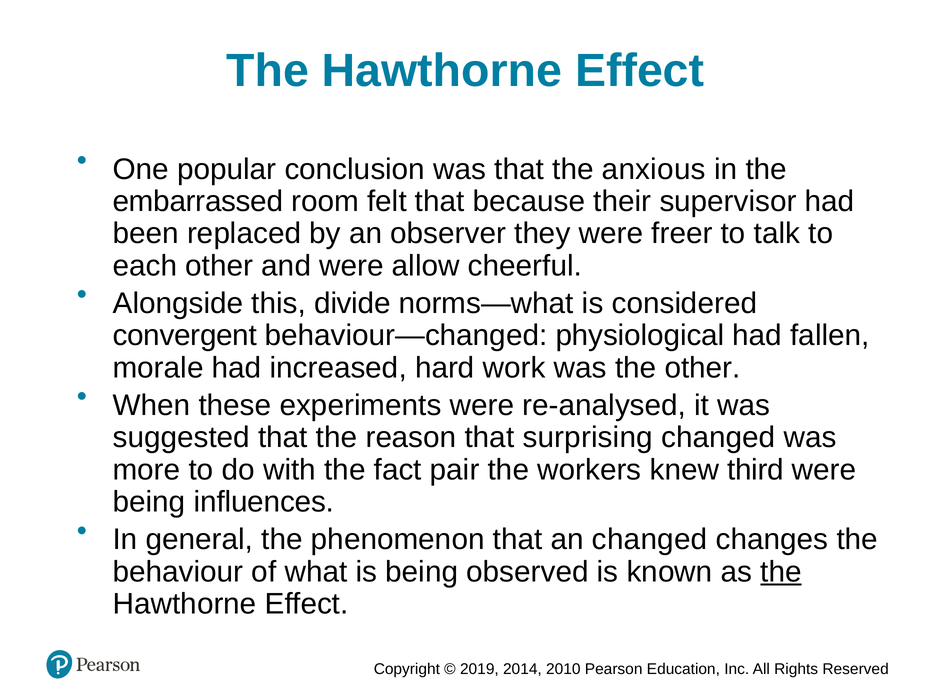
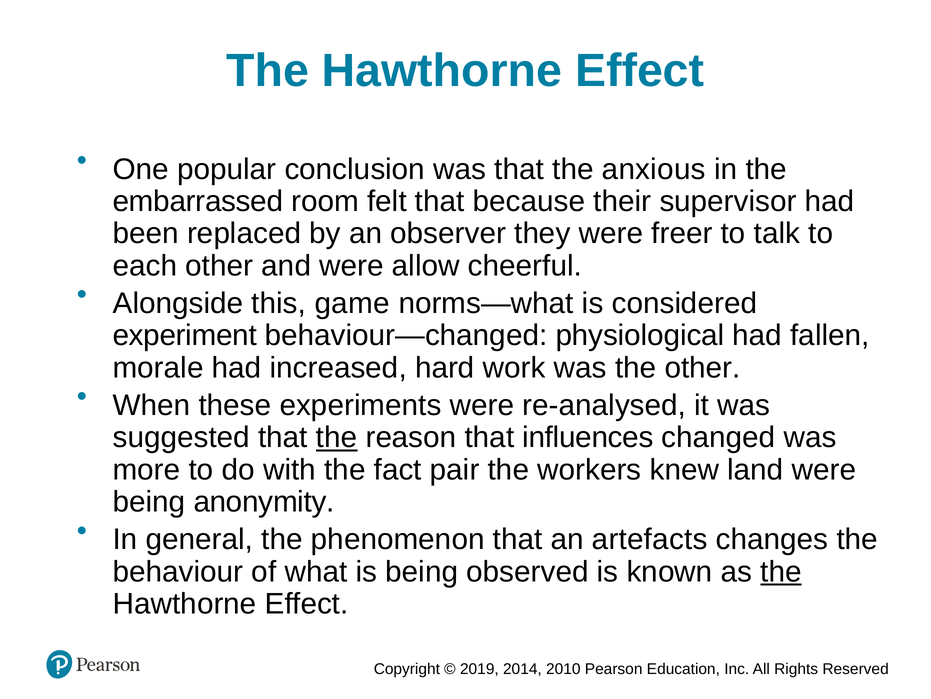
divide: divide -> game
convergent: convergent -> experiment
the at (337, 437) underline: none -> present
surprising: surprising -> influences
third: third -> land
influences: influences -> anonymity
an changed: changed -> artefacts
